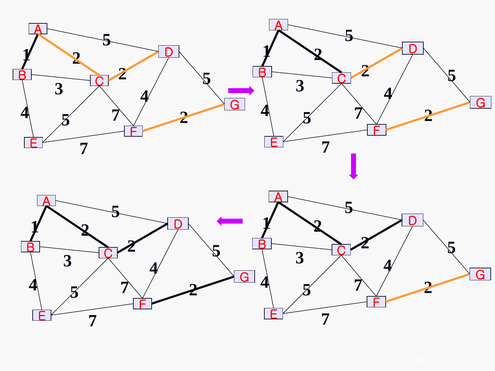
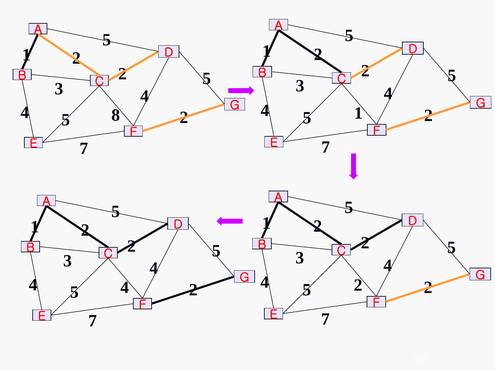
7 at (358, 113): 7 -> 1
7 at (116, 115): 7 -> 8
7 at (358, 285): 7 -> 2
7 at (125, 288): 7 -> 4
